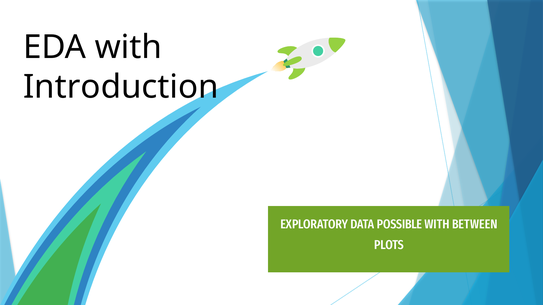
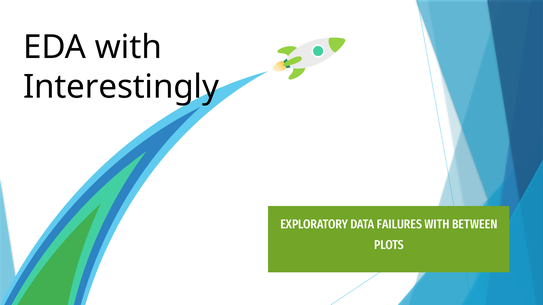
Introduction: Introduction -> Interestingly
POSSIBLE: POSSIBLE -> FAILURES
